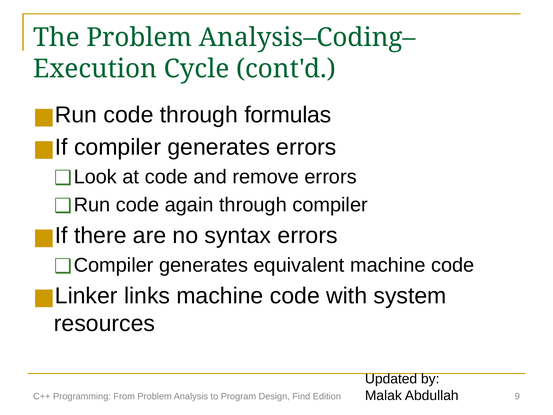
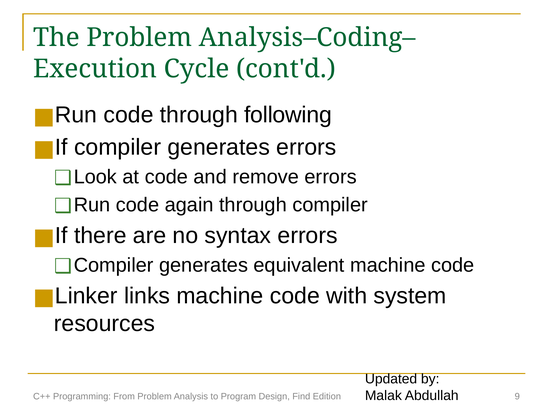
formulas: formulas -> following
